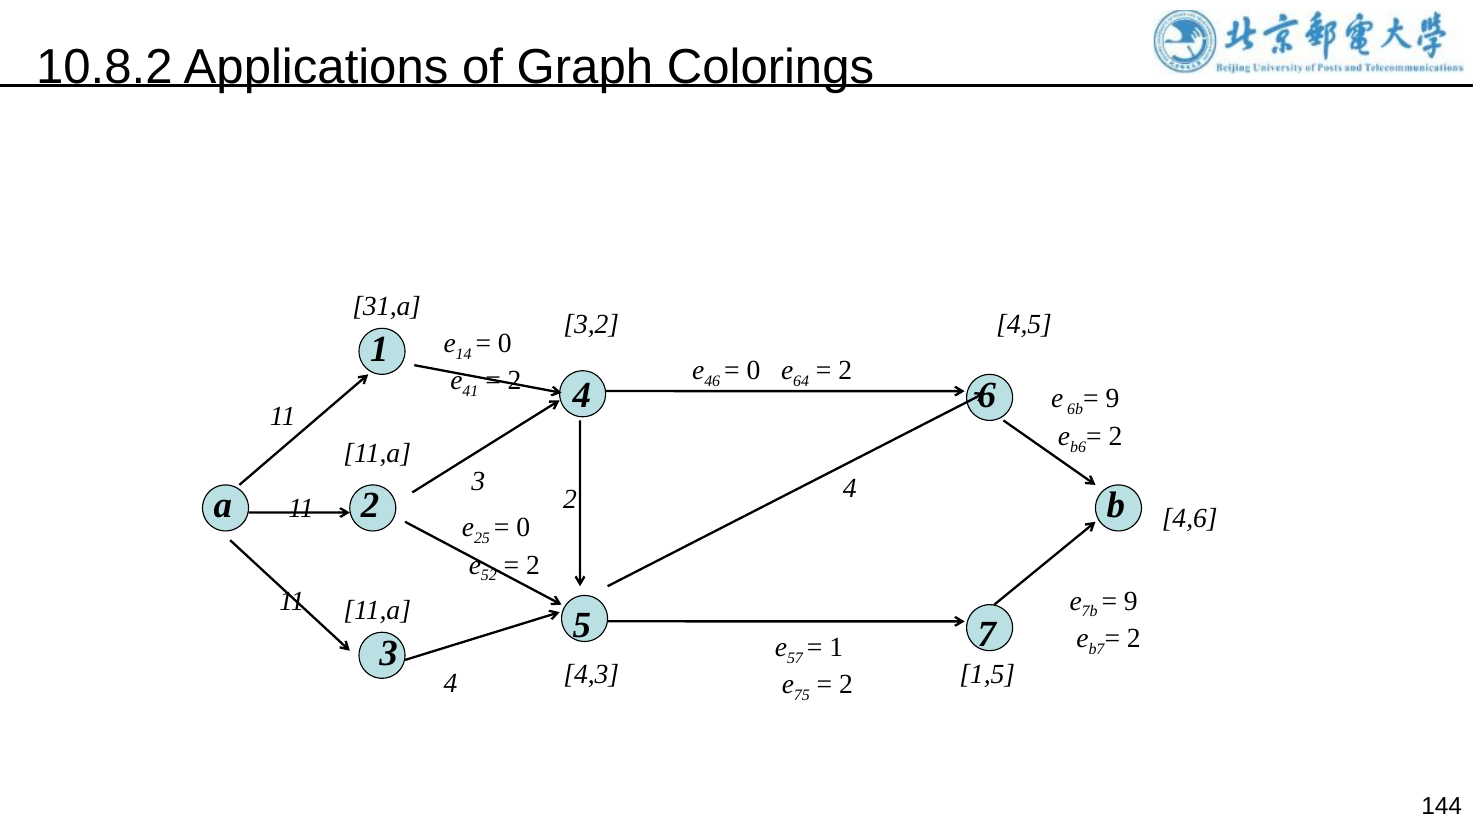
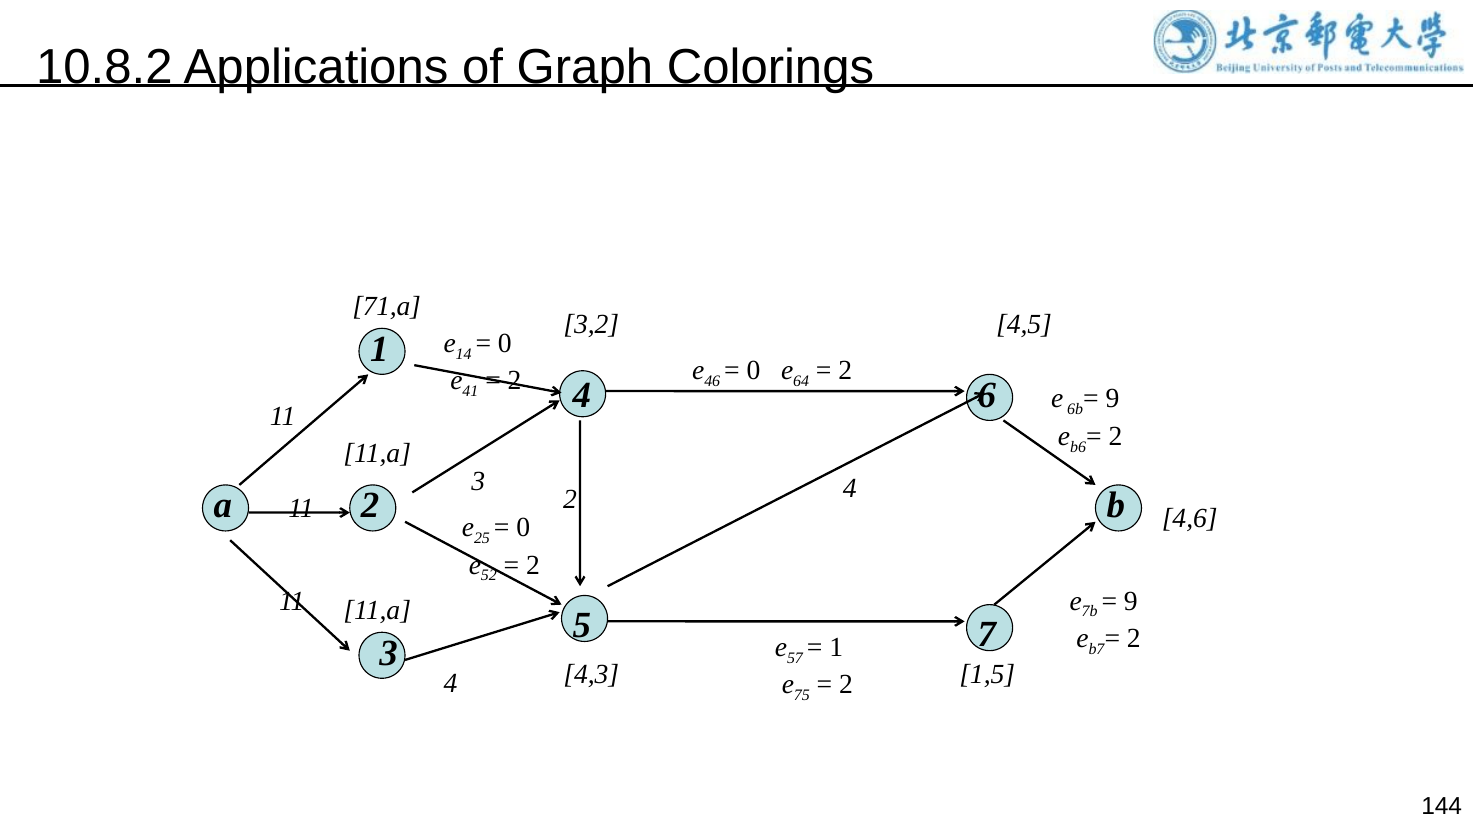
31,a: 31,a -> 71,a
